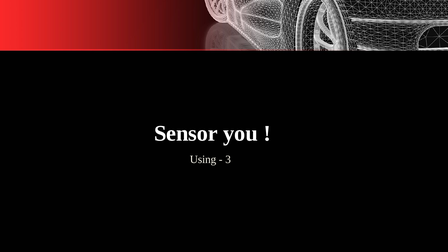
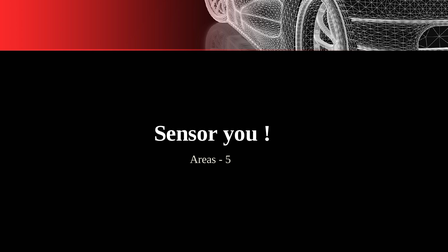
Using: Using -> Areas
3: 3 -> 5
